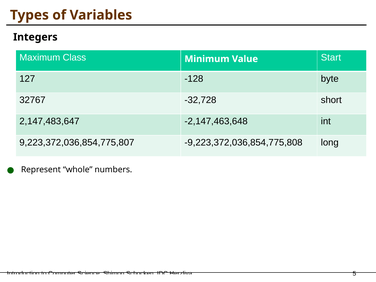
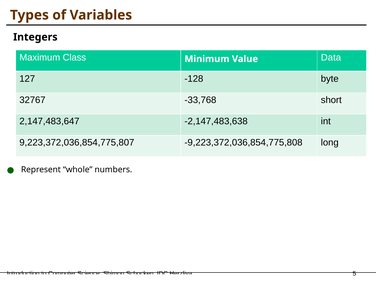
Start: Start -> Data
-32,728: -32,728 -> -33,768
-2,147,463,648: -2,147,463,648 -> -2,147,483,638
